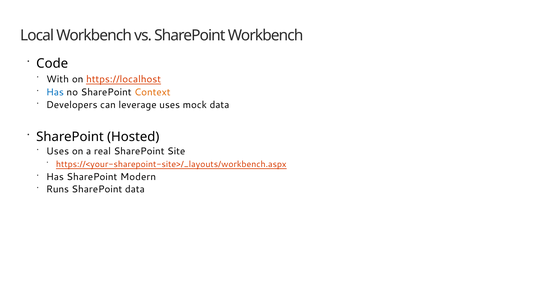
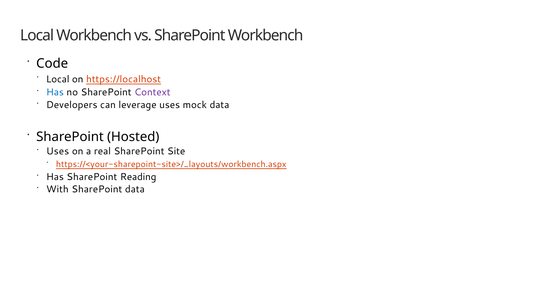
With at (58, 79): With -> Local
Context colour: orange -> purple
Modern: Modern -> Reading
Runs: Runs -> With
